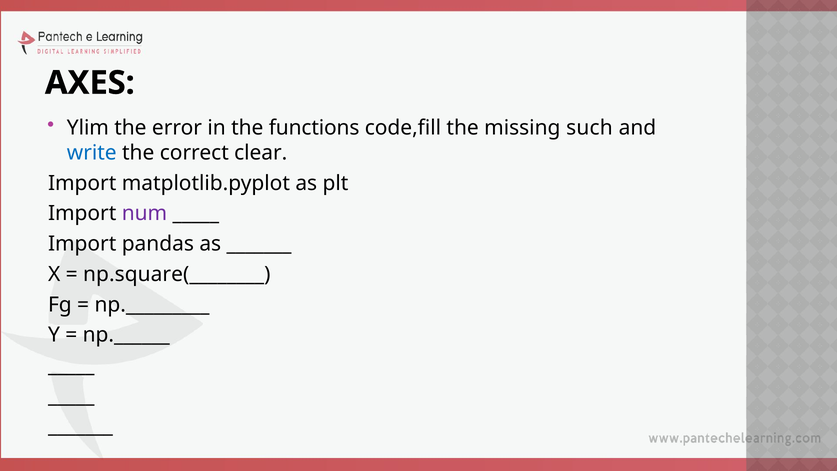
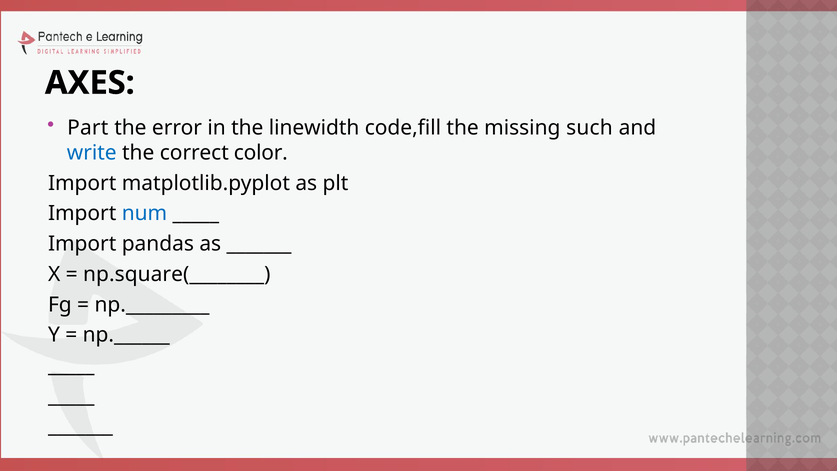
Ylim: Ylim -> Part
functions: functions -> linewidth
clear: clear -> color
num colour: purple -> blue
